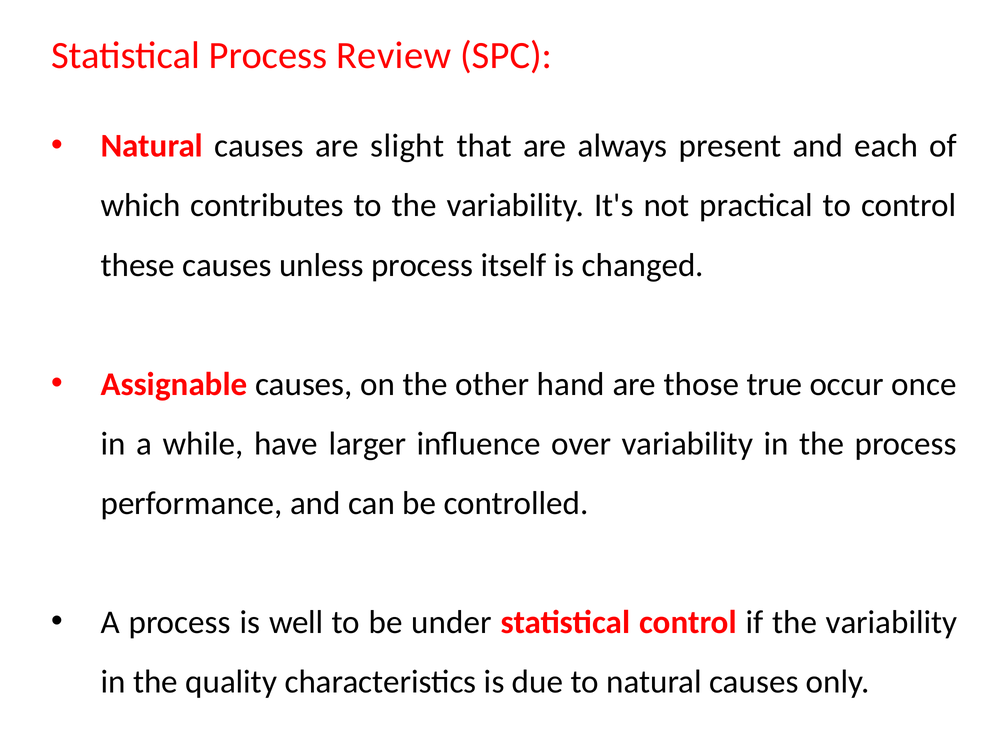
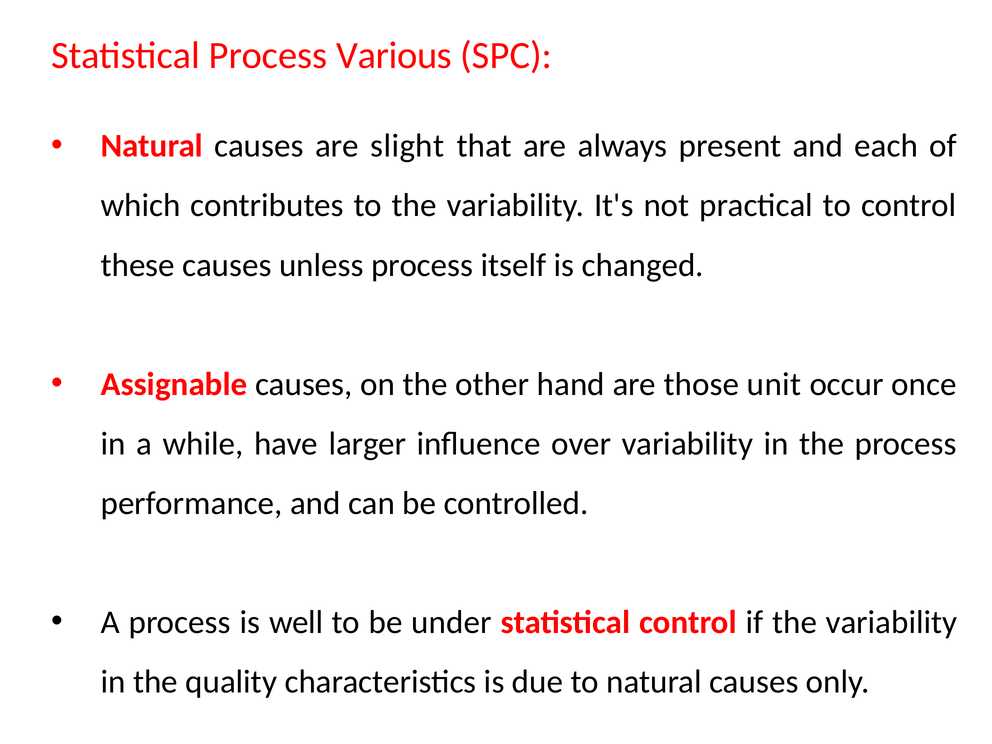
Review: Review -> Various
true: true -> unit
